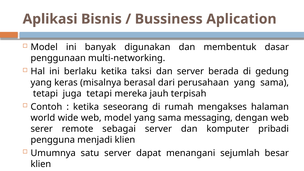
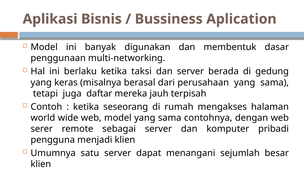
juga tetapi: tetapi -> daftar
messaging: messaging -> contohnya
